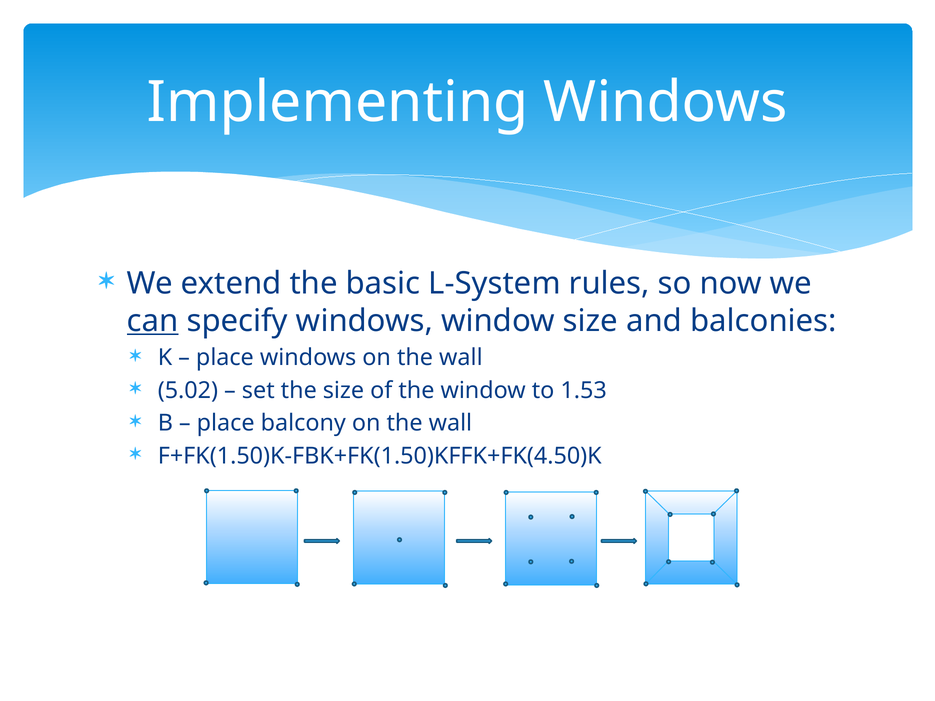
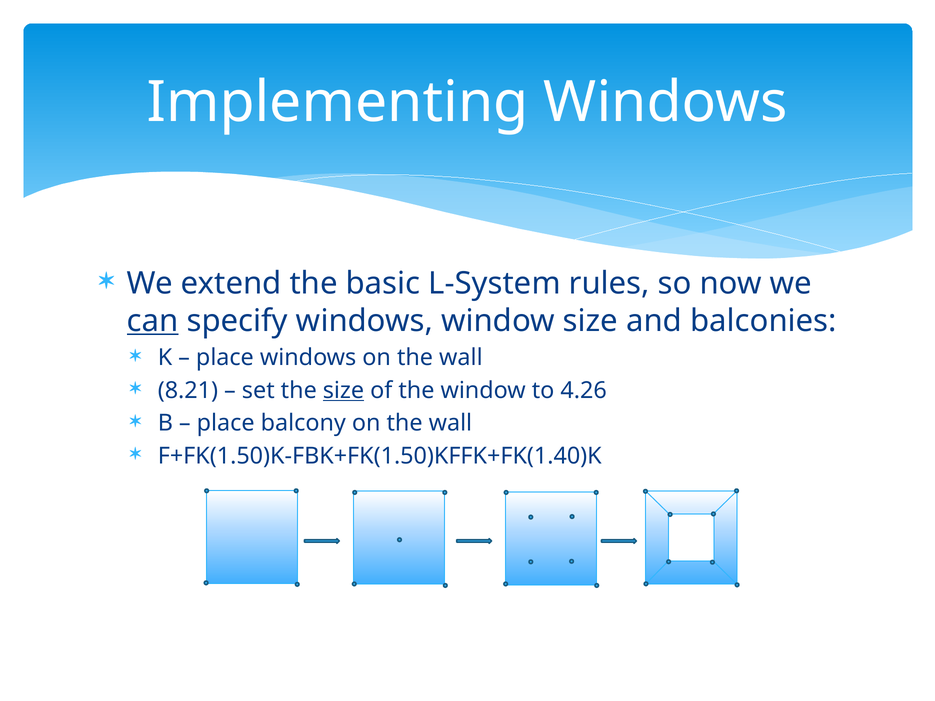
5.02: 5.02 -> 8.21
size at (343, 391) underline: none -> present
1.53: 1.53 -> 4.26
F+FK(1.50)K-FBK+FK(1.50)KFFK+FK(4.50)K: F+FK(1.50)K-FBK+FK(1.50)KFFK+FK(4.50)K -> F+FK(1.50)K-FBK+FK(1.50)KFFK+FK(1.40)K
